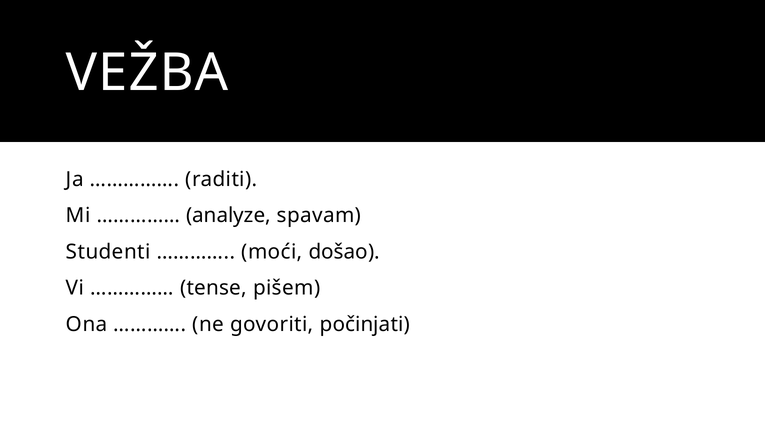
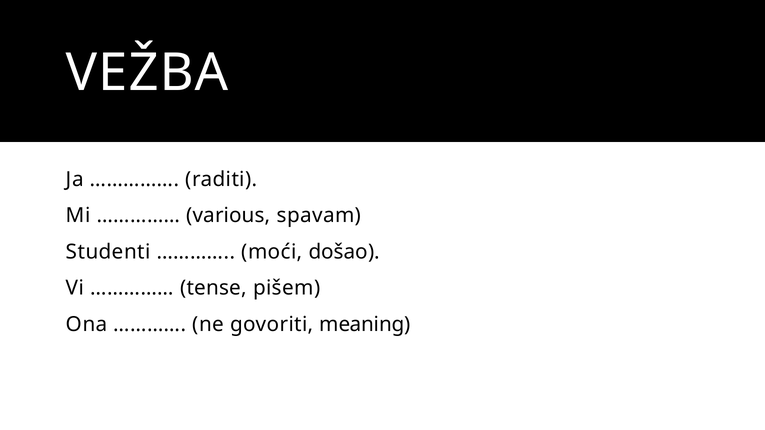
analyze: analyze -> various
počinjati: počinjati -> meaning
